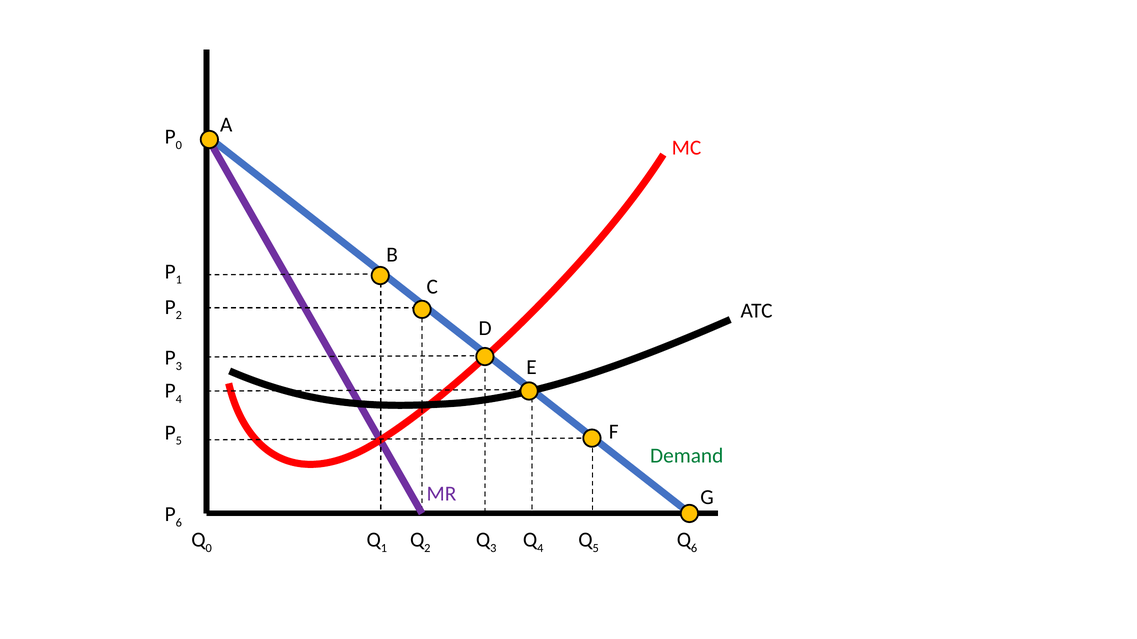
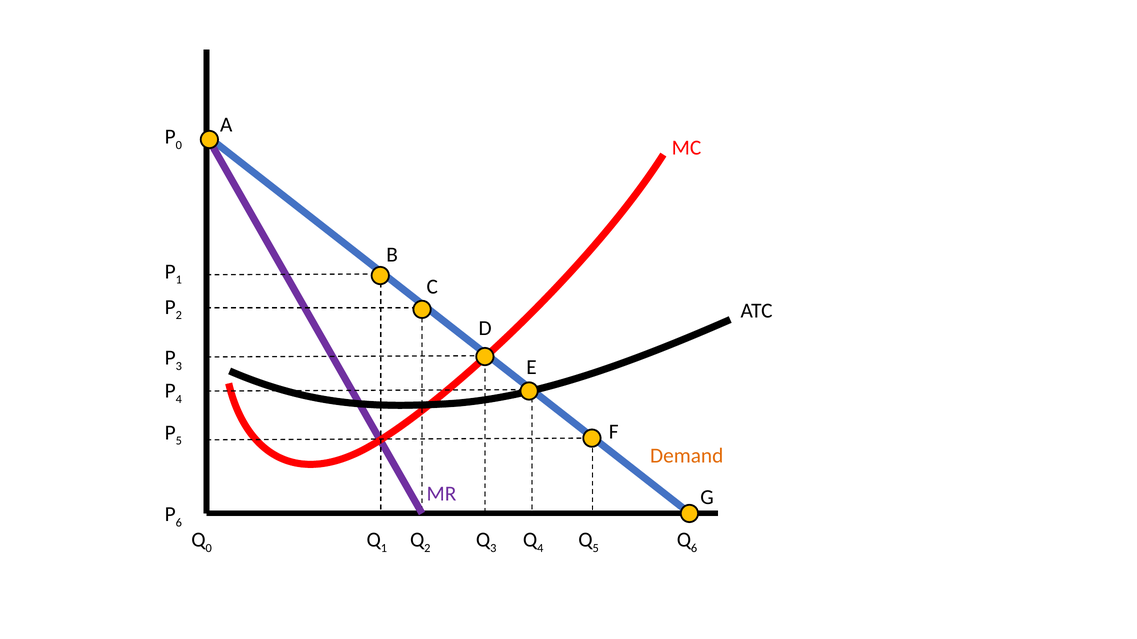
Demand colour: green -> orange
